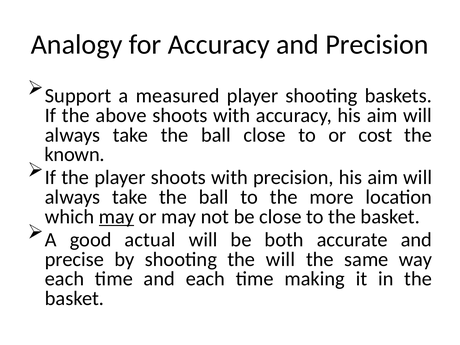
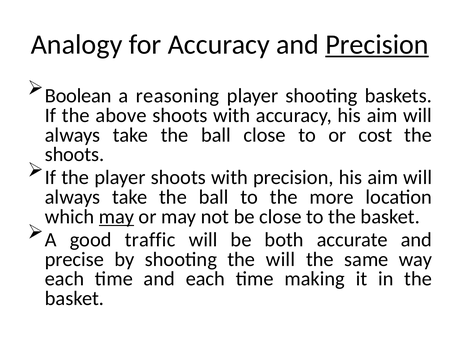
Precision at (377, 45) underline: none -> present
Support: Support -> Boolean
measured: measured -> reasoning
known at (75, 155): known -> shoots
actual: actual -> traffic
